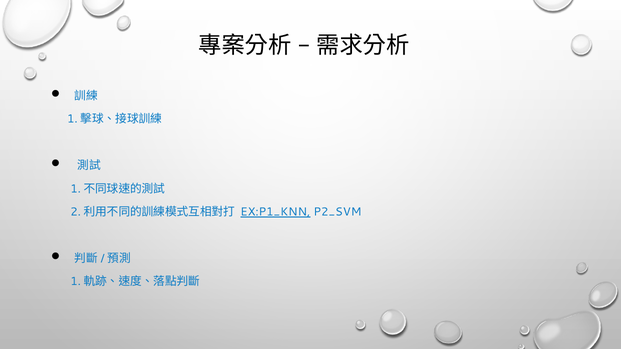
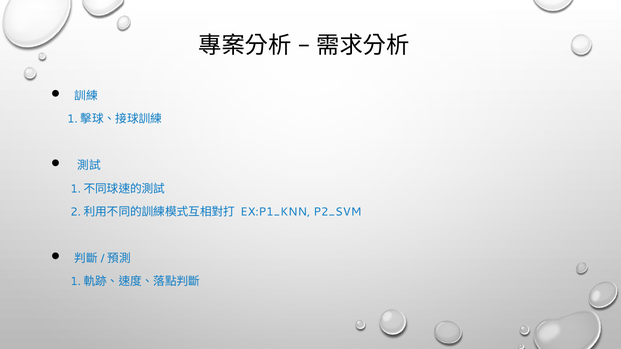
EX:P1_KNN underline: present -> none
